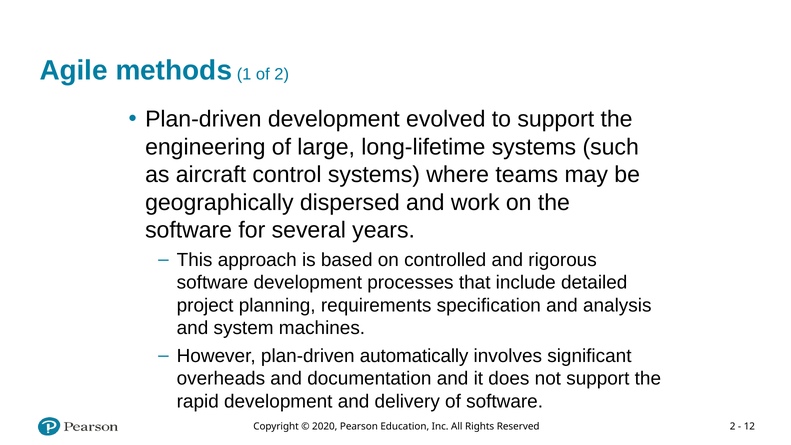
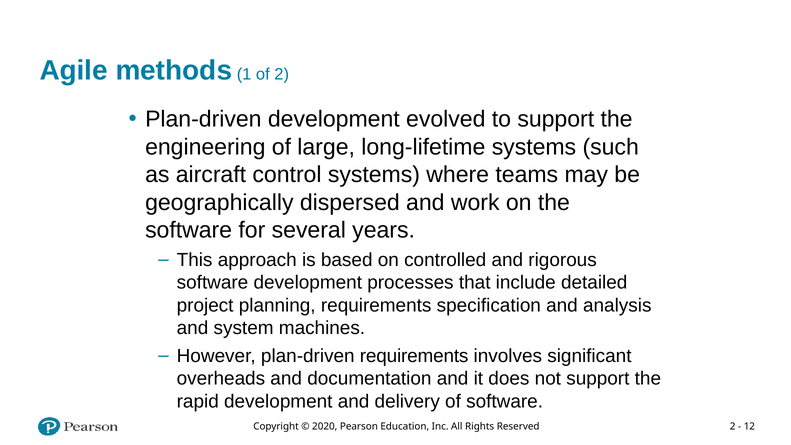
plan-driven automatically: automatically -> requirements
